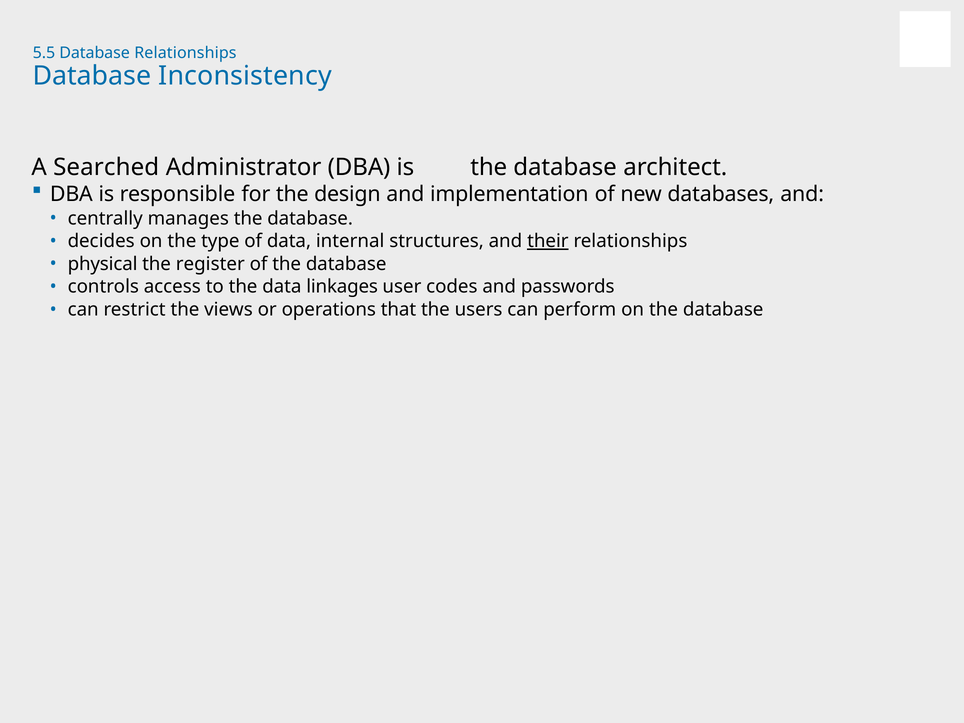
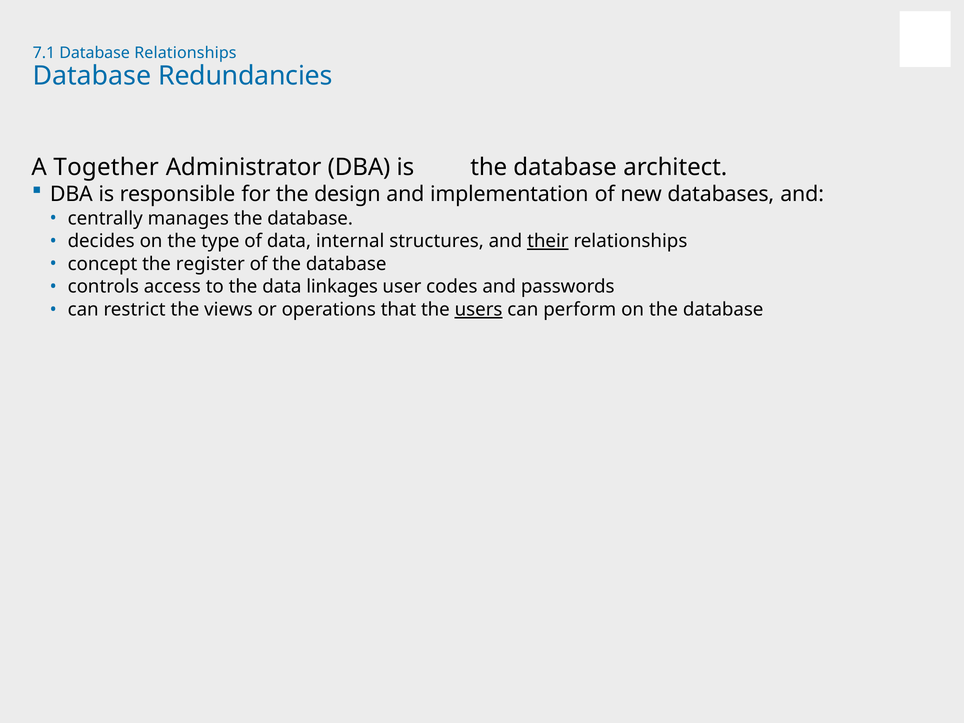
5.5: 5.5 -> 7.1
Inconsistency: Inconsistency -> Redundancies
Searched: Searched -> Together
physical: physical -> concept
users underline: none -> present
